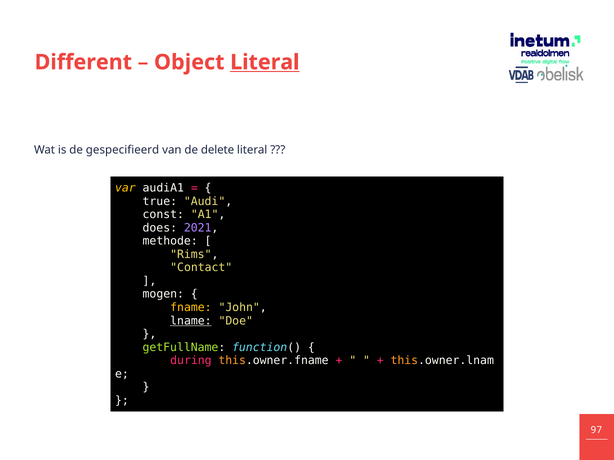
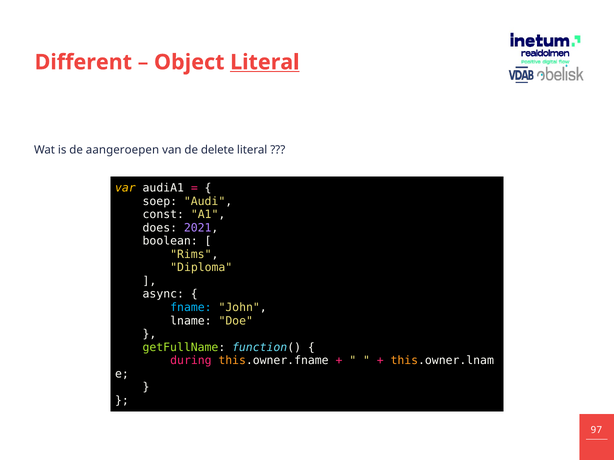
gespecifieerd: gespecifieerd -> aangeroepen
true: true -> soep
methode: methode -> boolean
Contact: Contact -> Diploma
mogen: mogen -> async
fname colour: yellow -> light blue
lname underline: present -> none
